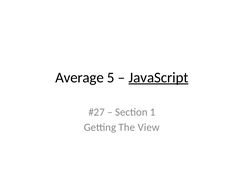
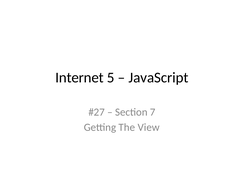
Average: Average -> Internet
JavaScript underline: present -> none
1: 1 -> 7
